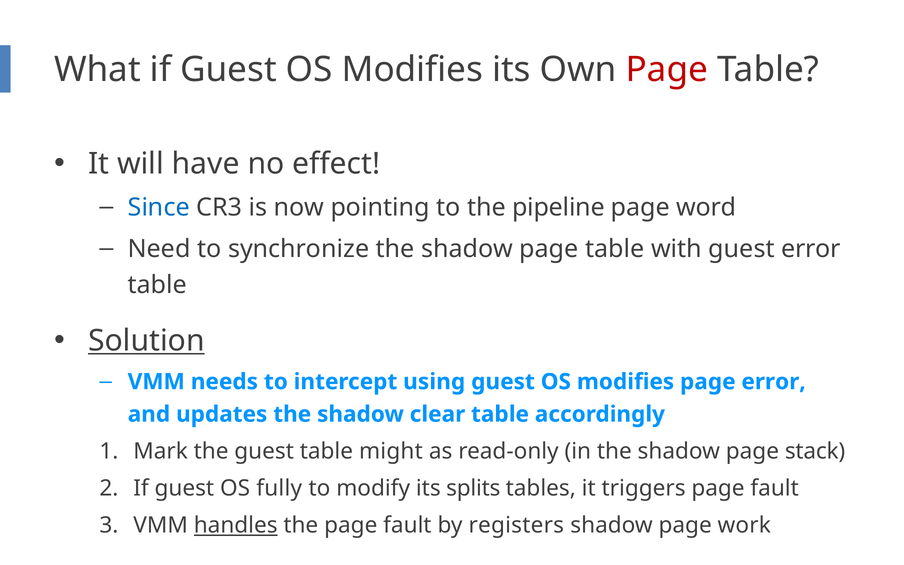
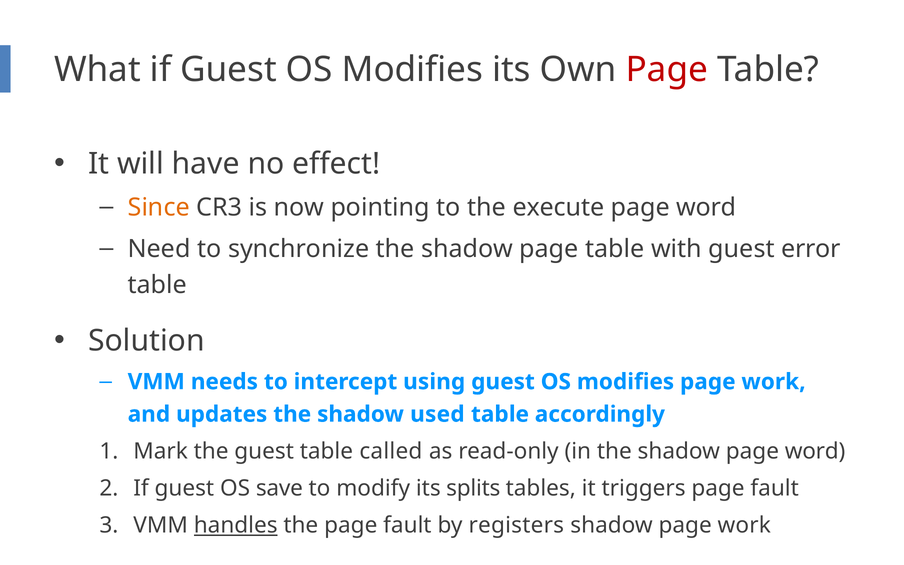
Since colour: blue -> orange
pipeline: pipeline -> execute
Solution underline: present -> none
modifies page error: error -> work
clear: clear -> used
might: might -> called
shadow page stack: stack -> word
fully: fully -> save
